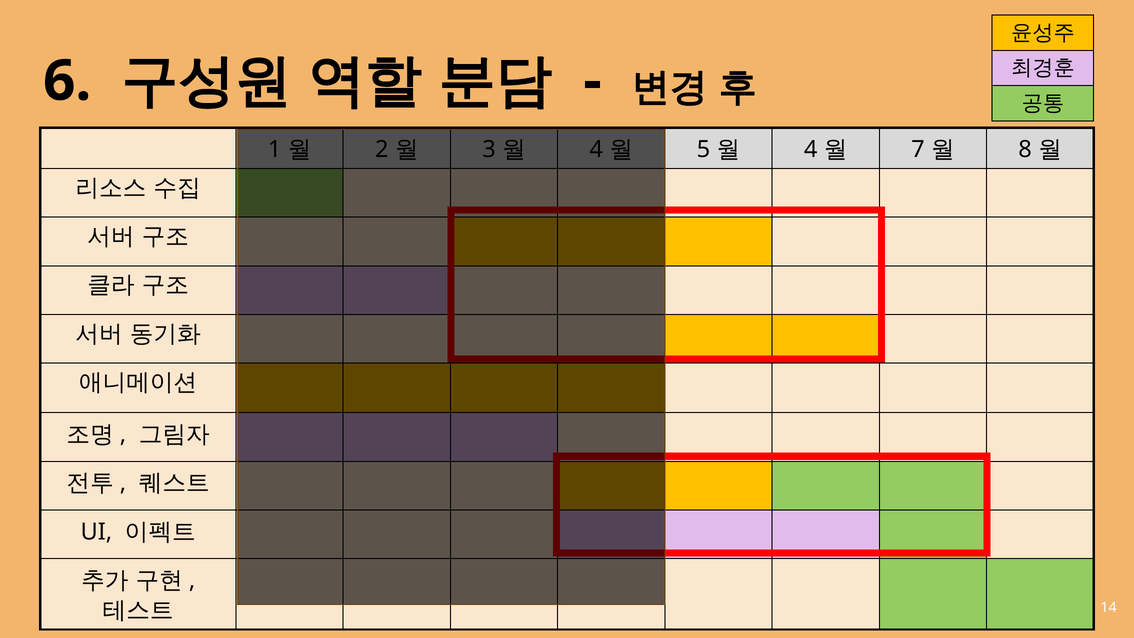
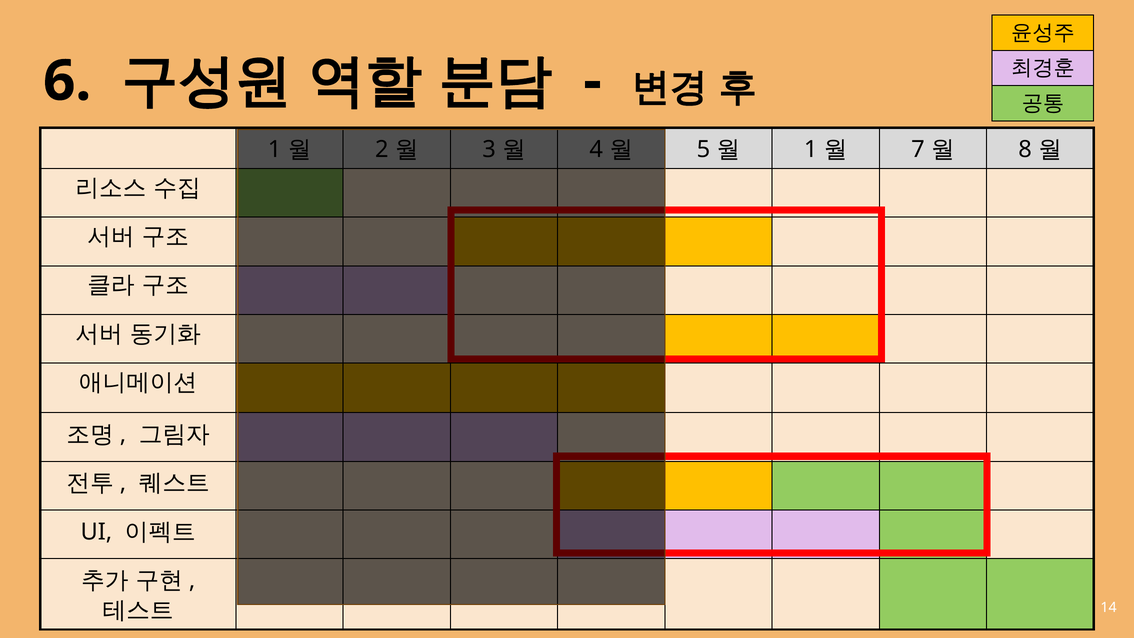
4 at (811, 149): 4 -> 1
